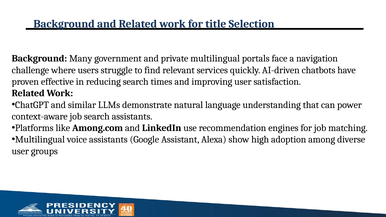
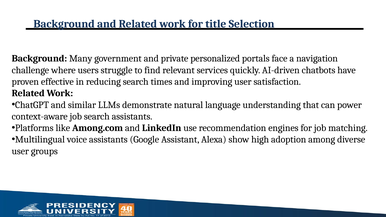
private multilingual: multilingual -> personalized
